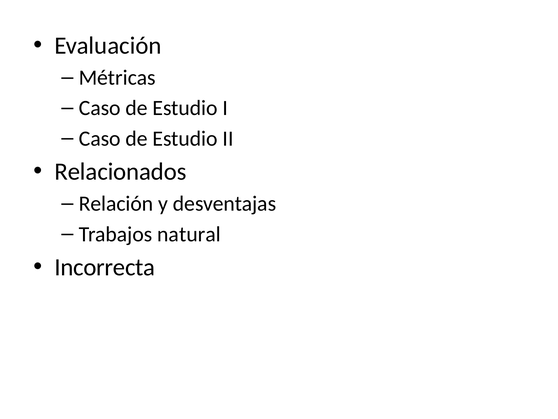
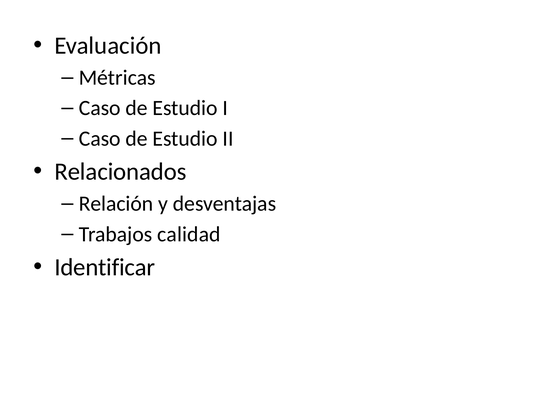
natural: natural -> calidad
Incorrecta: Incorrecta -> Identificar
